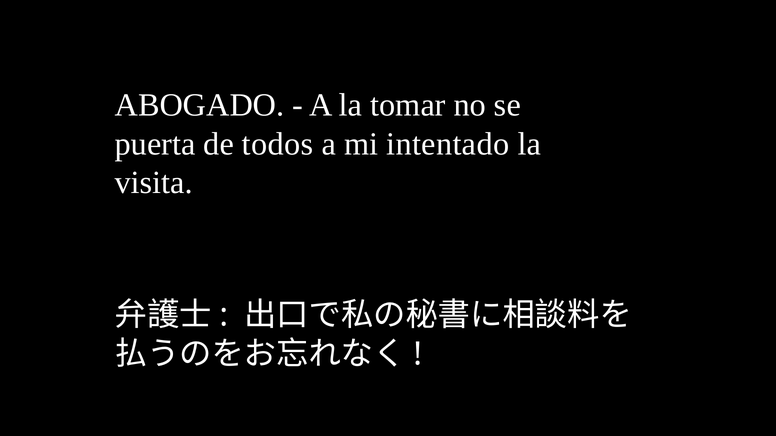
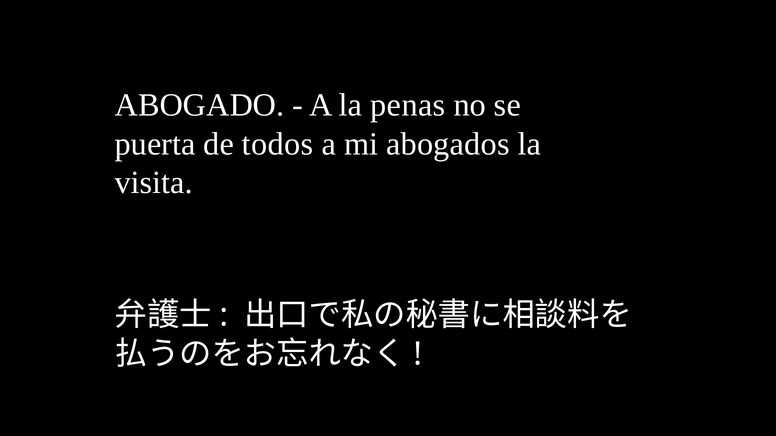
tomar: tomar -> penas
intentado: intentado -> abogados
